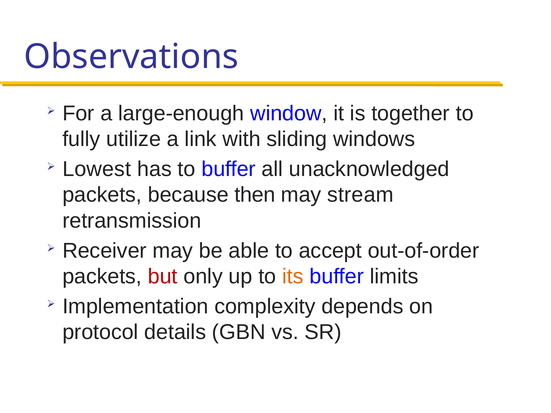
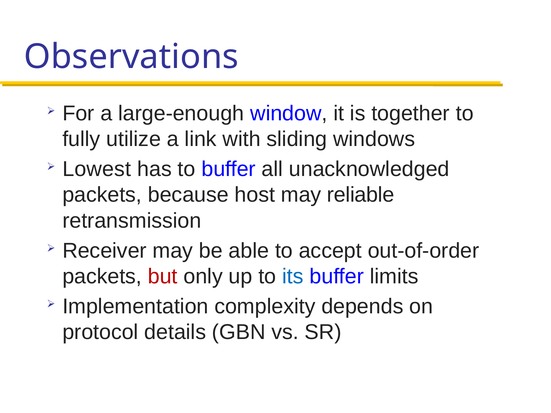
then: then -> host
stream: stream -> reliable
its colour: orange -> blue
